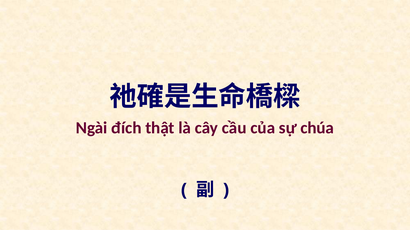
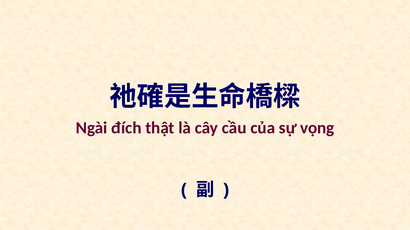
chúa: chúa -> vọng
